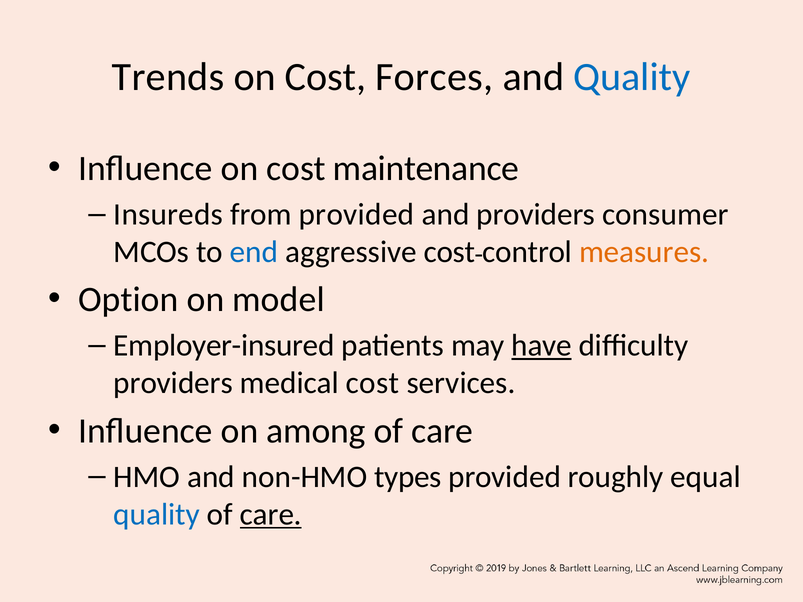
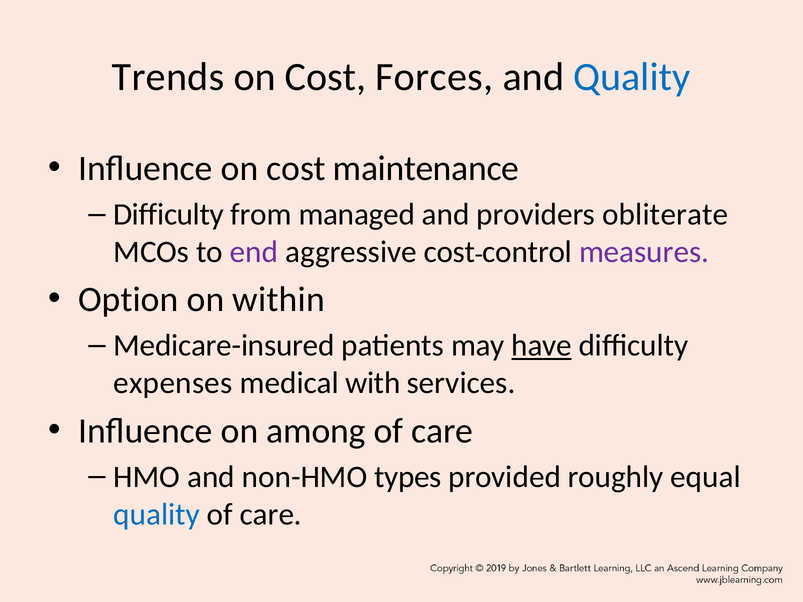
Insureds at (168, 215): Insureds -> Difficulty
from provided: provided -> managed
consumer: consumer -> obliterate
end colour: blue -> purple
measures colour: orange -> purple
model: model -> within
Employer-insured: Employer-insured -> Medicare-insured
providers at (173, 383): providers -> expenses
medical cost: cost -> with
care at (271, 515) underline: present -> none
